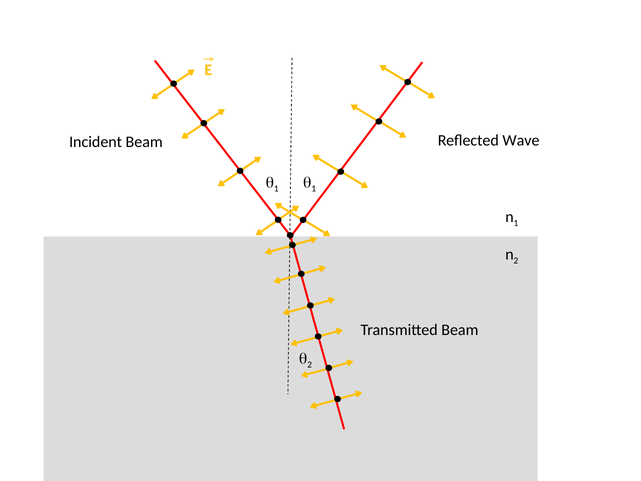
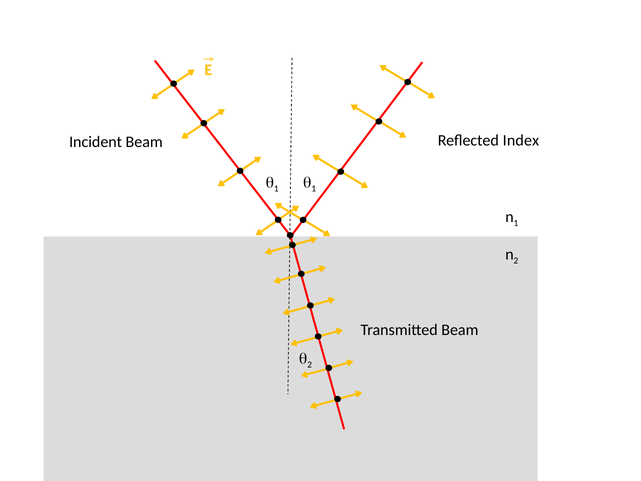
Wave: Wave -> Index
